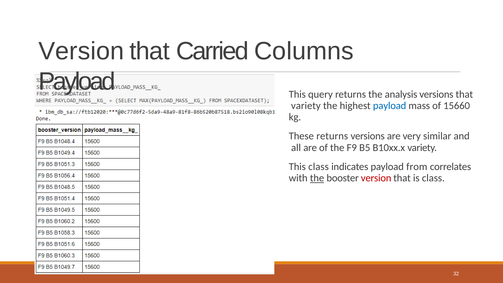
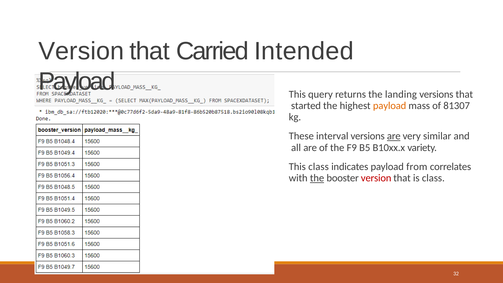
Columns: Columns -> Intended
analysis: analysis -> landing
variety at (306, 106): variety -> started
payload at (390, 106) colour: blue -> orange
15660: 15660 -> 81307
These returns: returns -> interval
are at (394, 136) underline: none -> present
